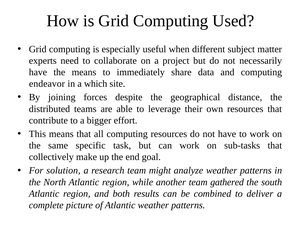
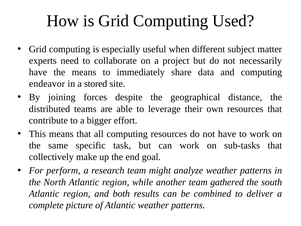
which: which -> stored
solution: solution -> perform
